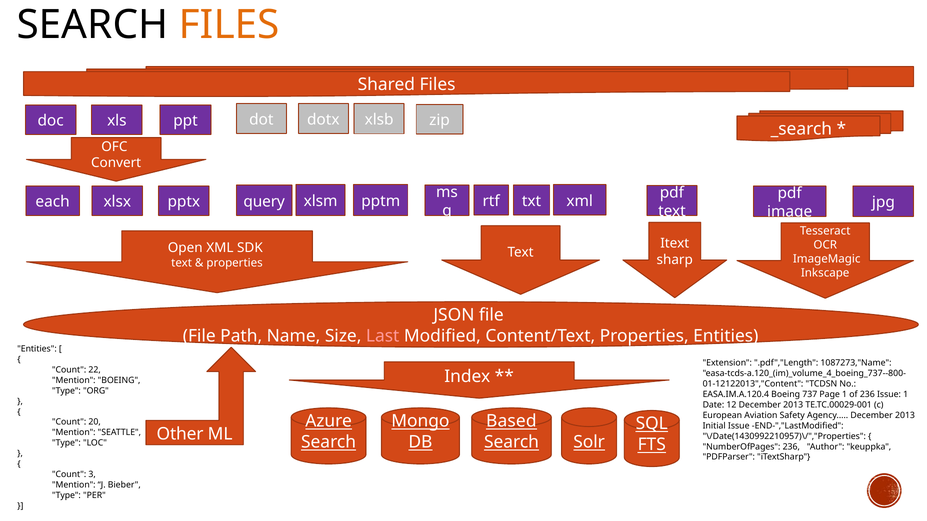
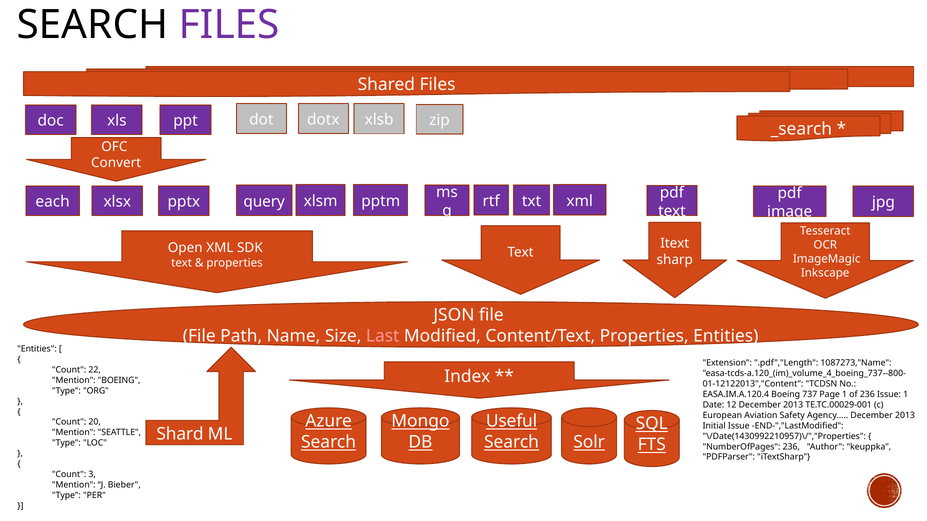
FILES at (229, 25) colour: orange -> purple
Based: Based -> Useful
Other: Other -> Shard
